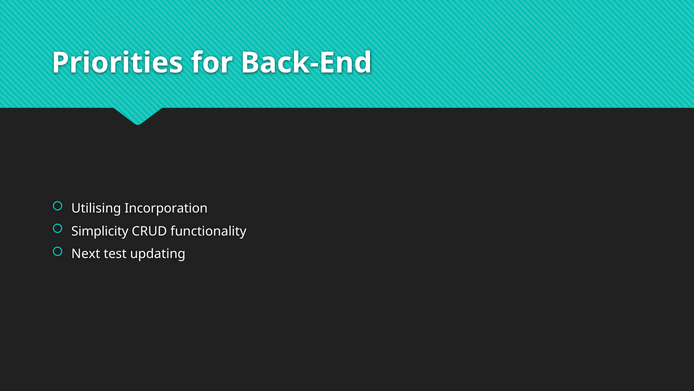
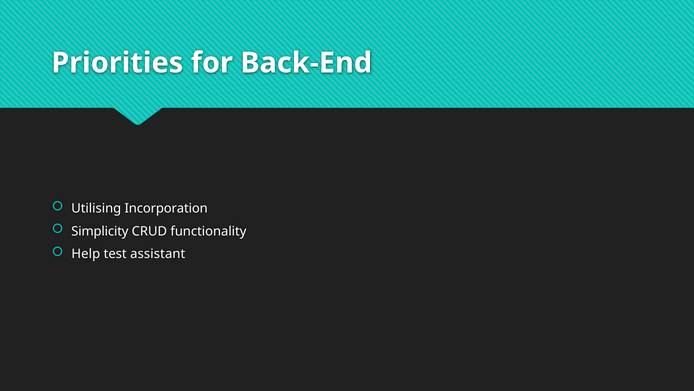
Next: Next -> Help
updating: updating -> assistant
